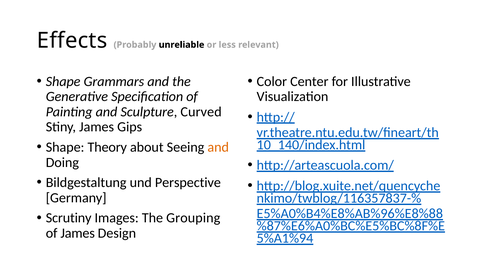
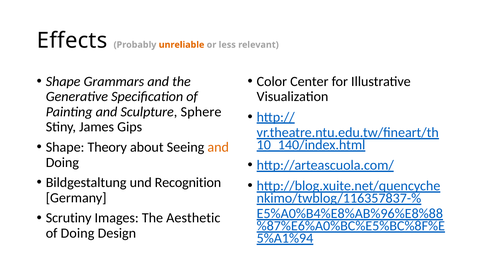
unreliable colour: black -> orange
Curved: Curved -> Sphere
Perspective: Perspective -> Recognition
Grouping: Grouping -> Aesthetic
of James: James -> Doing
